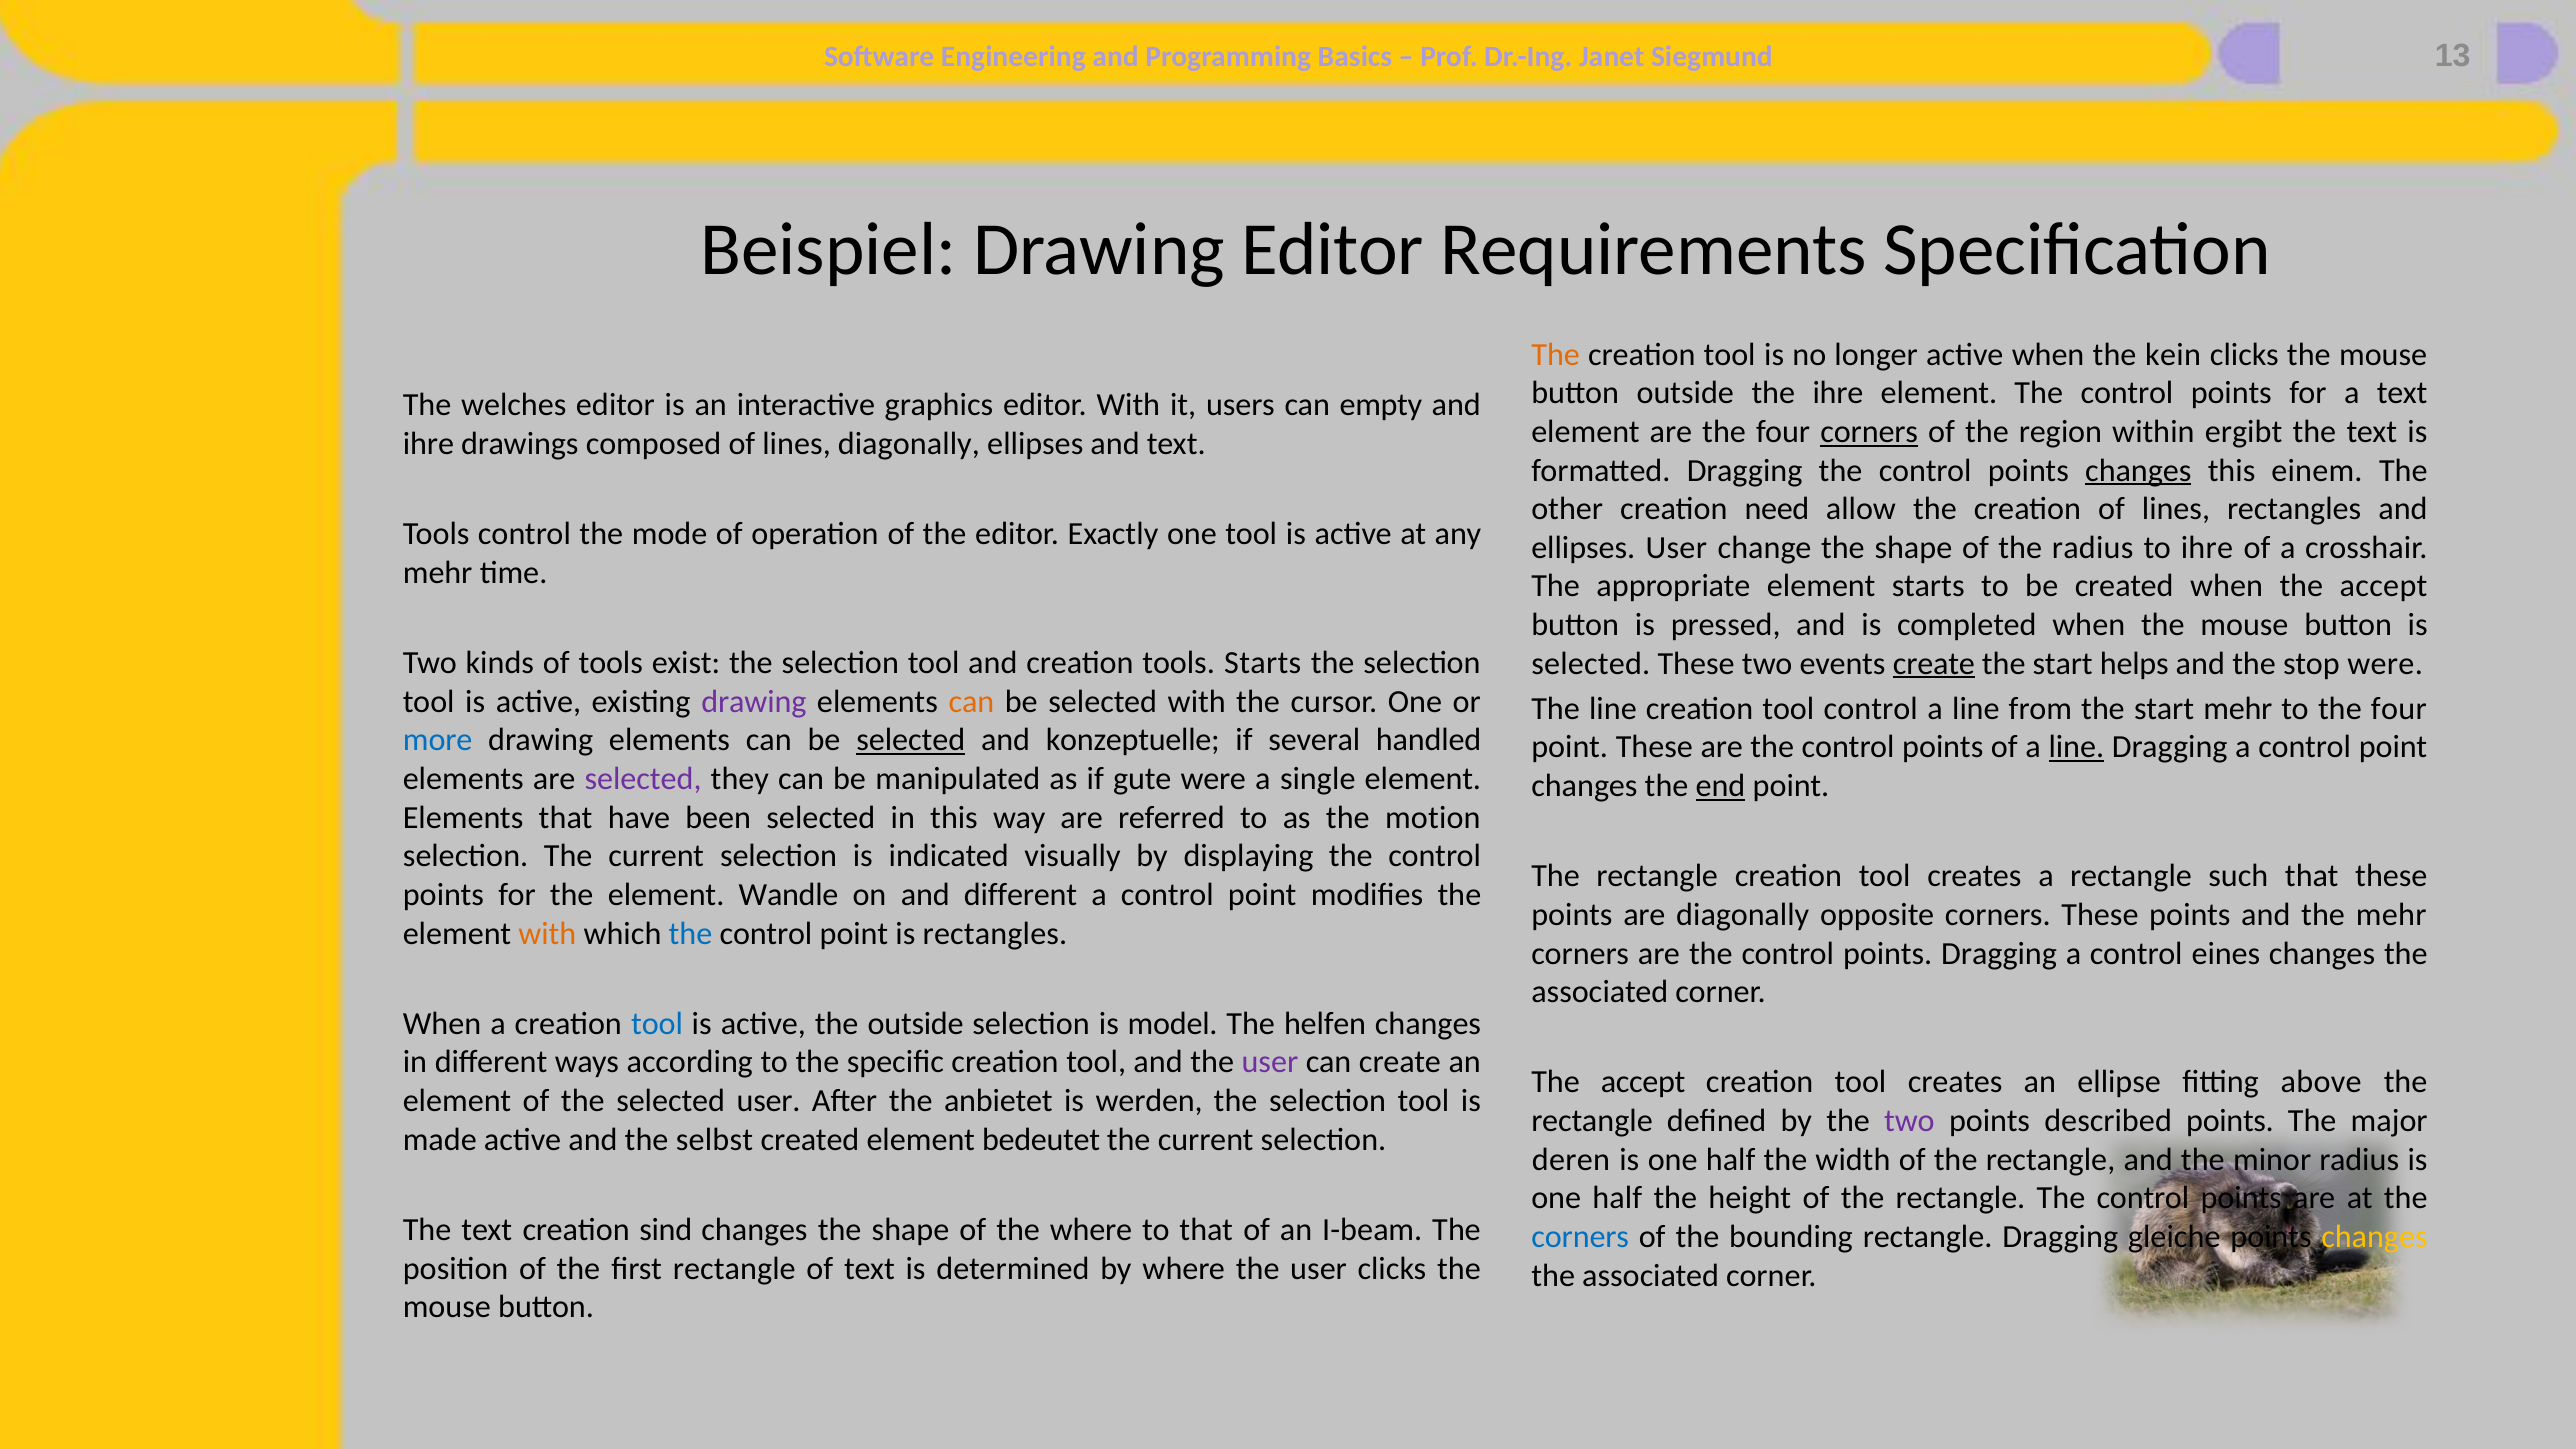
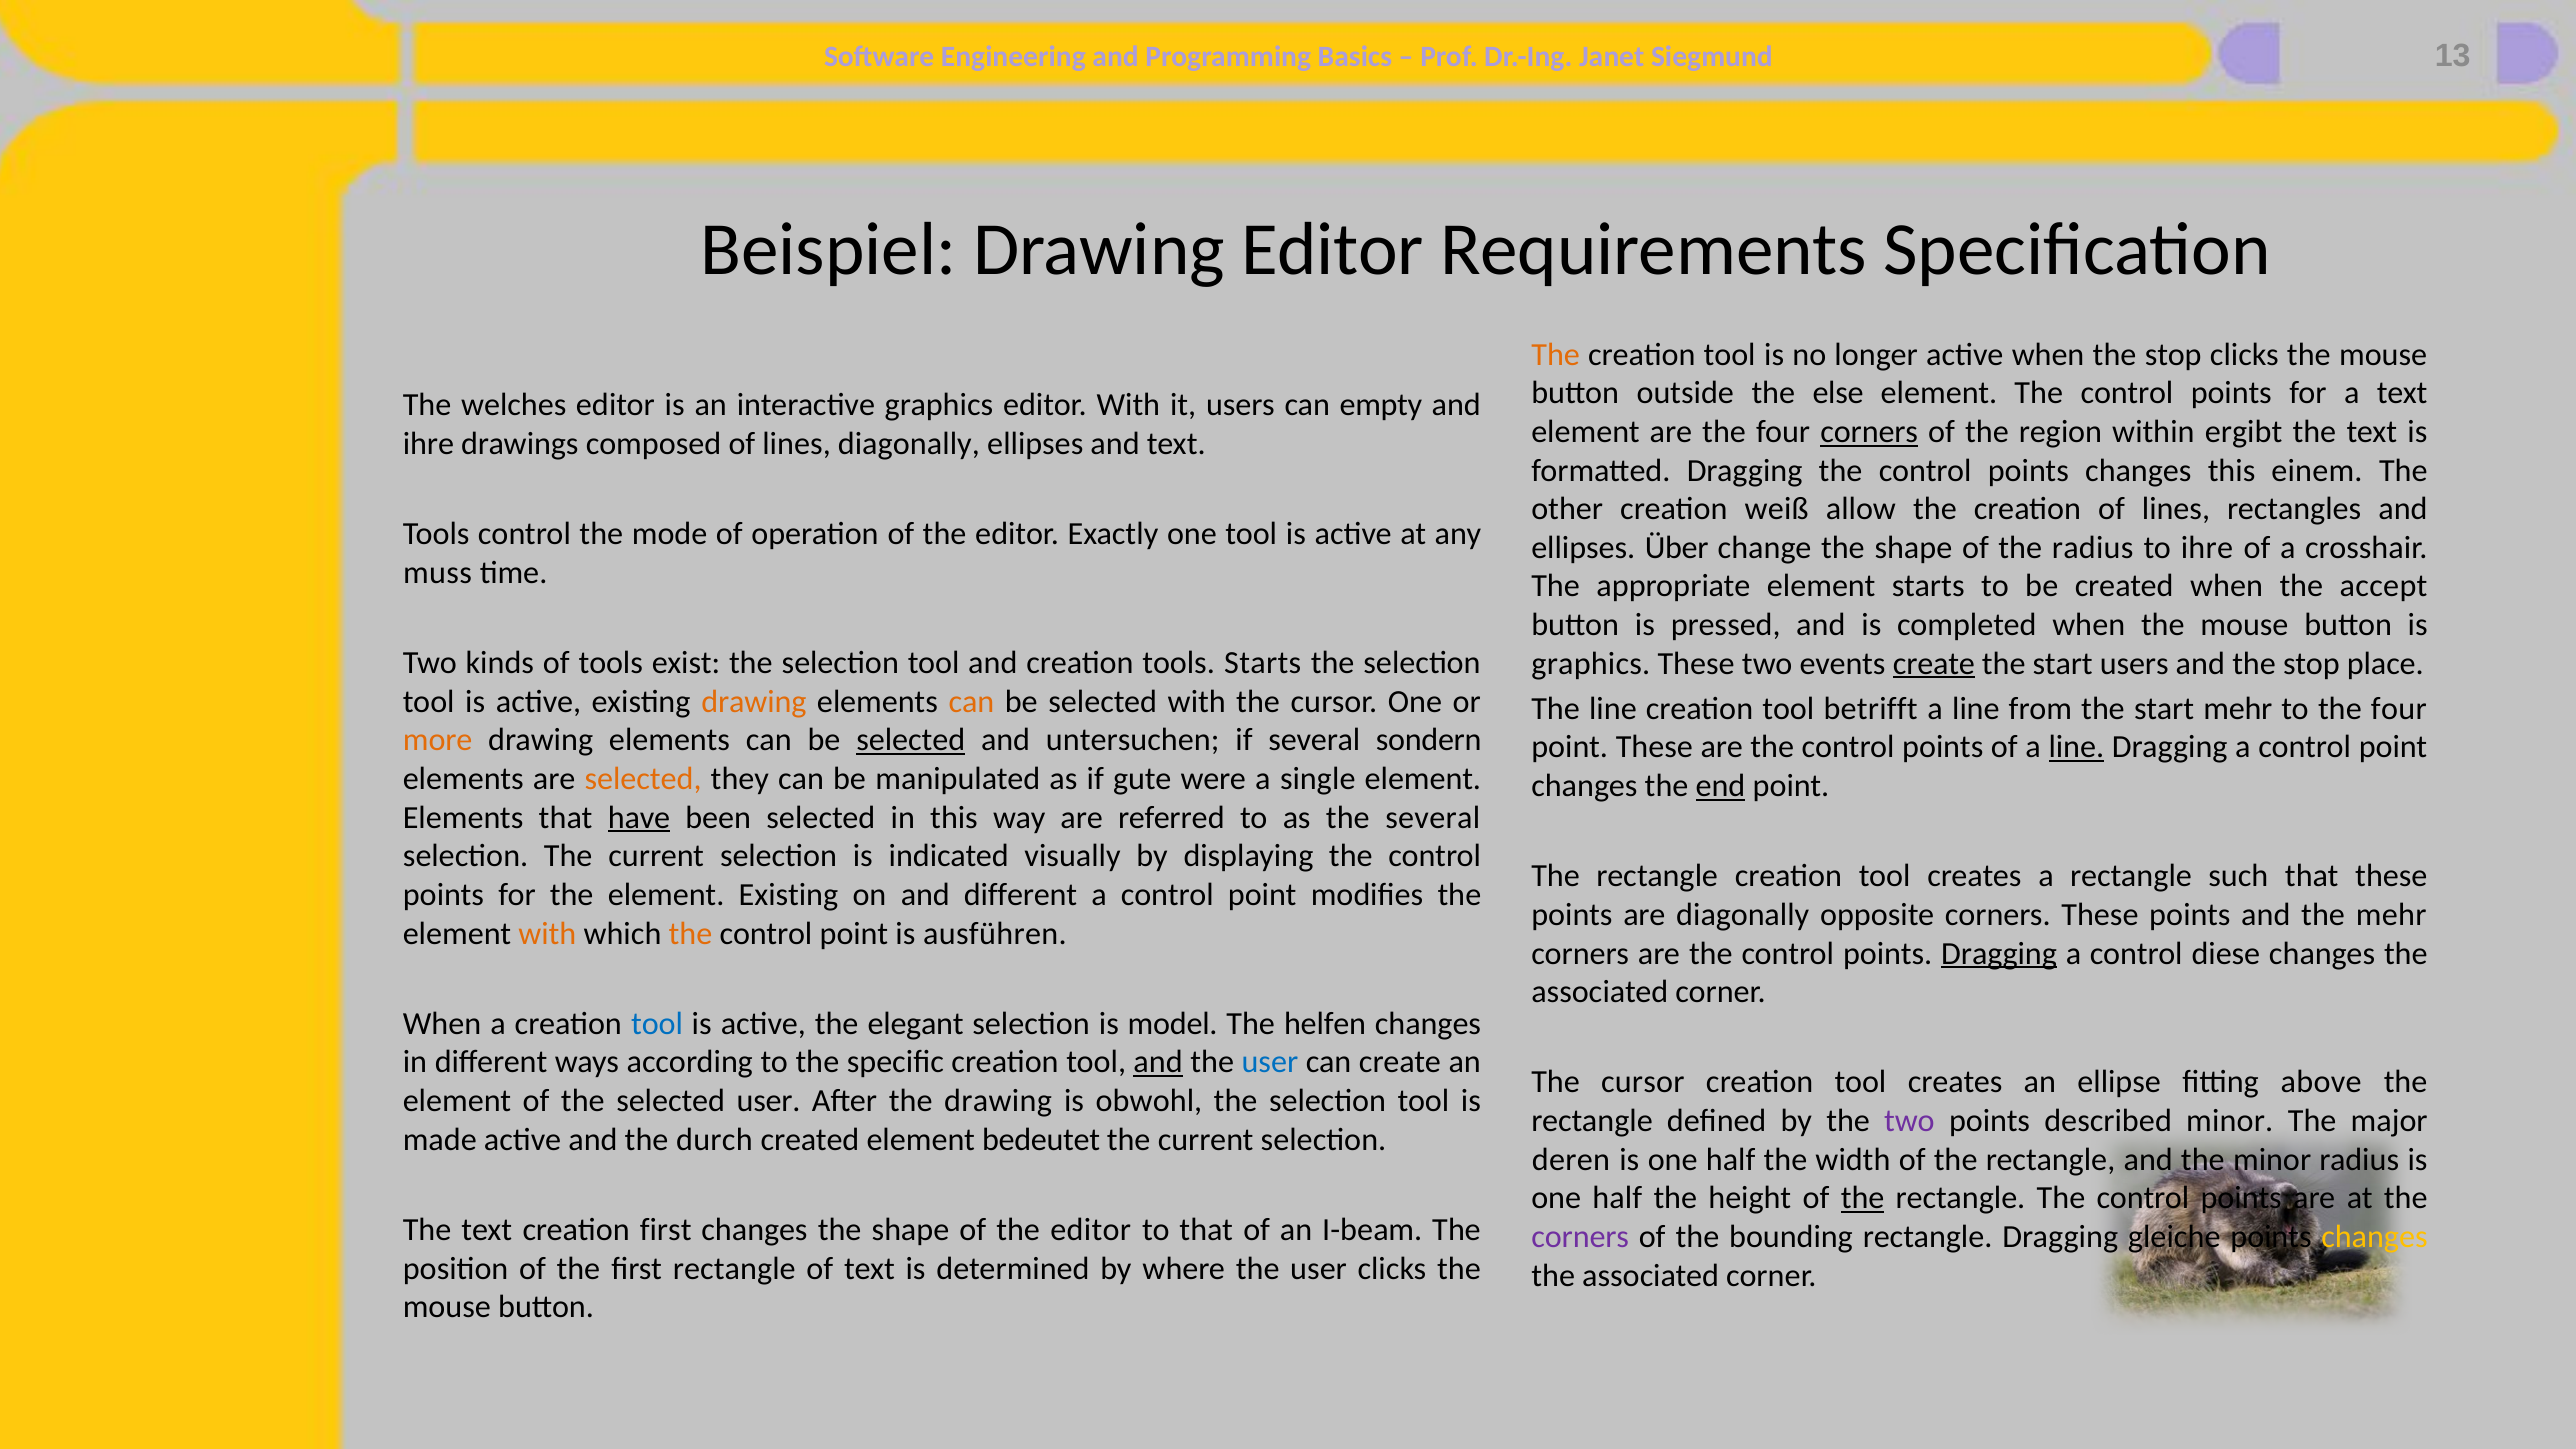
when the kein: kein -> stop
the ihre: ihre -> else
changes at (2138, 470) underline: present -> none
need: need -> weiß
ellipses User: User -> Über
mehr at (438, 573): mehr -> muss
selected at (1591, 664): selected -> graphics
start helps: helps -> users
stop were: were -> place
drawing at (754, 702) colour: purple -> orange
tool control: control -> betrifft
more colour: blue -> orange
konzeptuelle: konzeptuelle -> untersuchen
handled: handled -> sondern
selected at (643, 779) colour: purple -> orange
have underline: none -> present
the motion: motion -> several
element Wandle: Wandle -> Existing
the at (691, 933) colour: blue -> orange
is rectangles: rectangles -> ausführen
Dragging at (1999, 953) underline: none -> present
eines: eines -> diese
the outside: outside -> elegant
and at (1158, 1062) underline: none -> present
user at (1270, 1062) colour: purple -> blue
accept at (1643, 1082): accept -> cursor
the anbietet: anbietet -> drawing
werden: werden -> obwohl
described points: points -> minor
selbst: selbst -> durch
the at (1863, 1198) underline: none -> present
creation sind: sind -> first
shape of the where: where -> editor
corners at (1580, 1237) colour: blue -> purple
